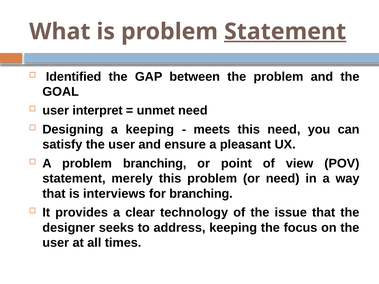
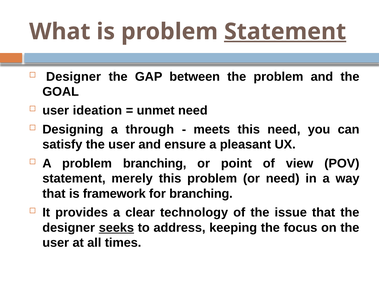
Identified at (74, 77): Identified -> Designer
interpret: interpret -> ideation
a keeping: keeping -> through
interviews: interviews -> framework
seeks underline: none -> present
